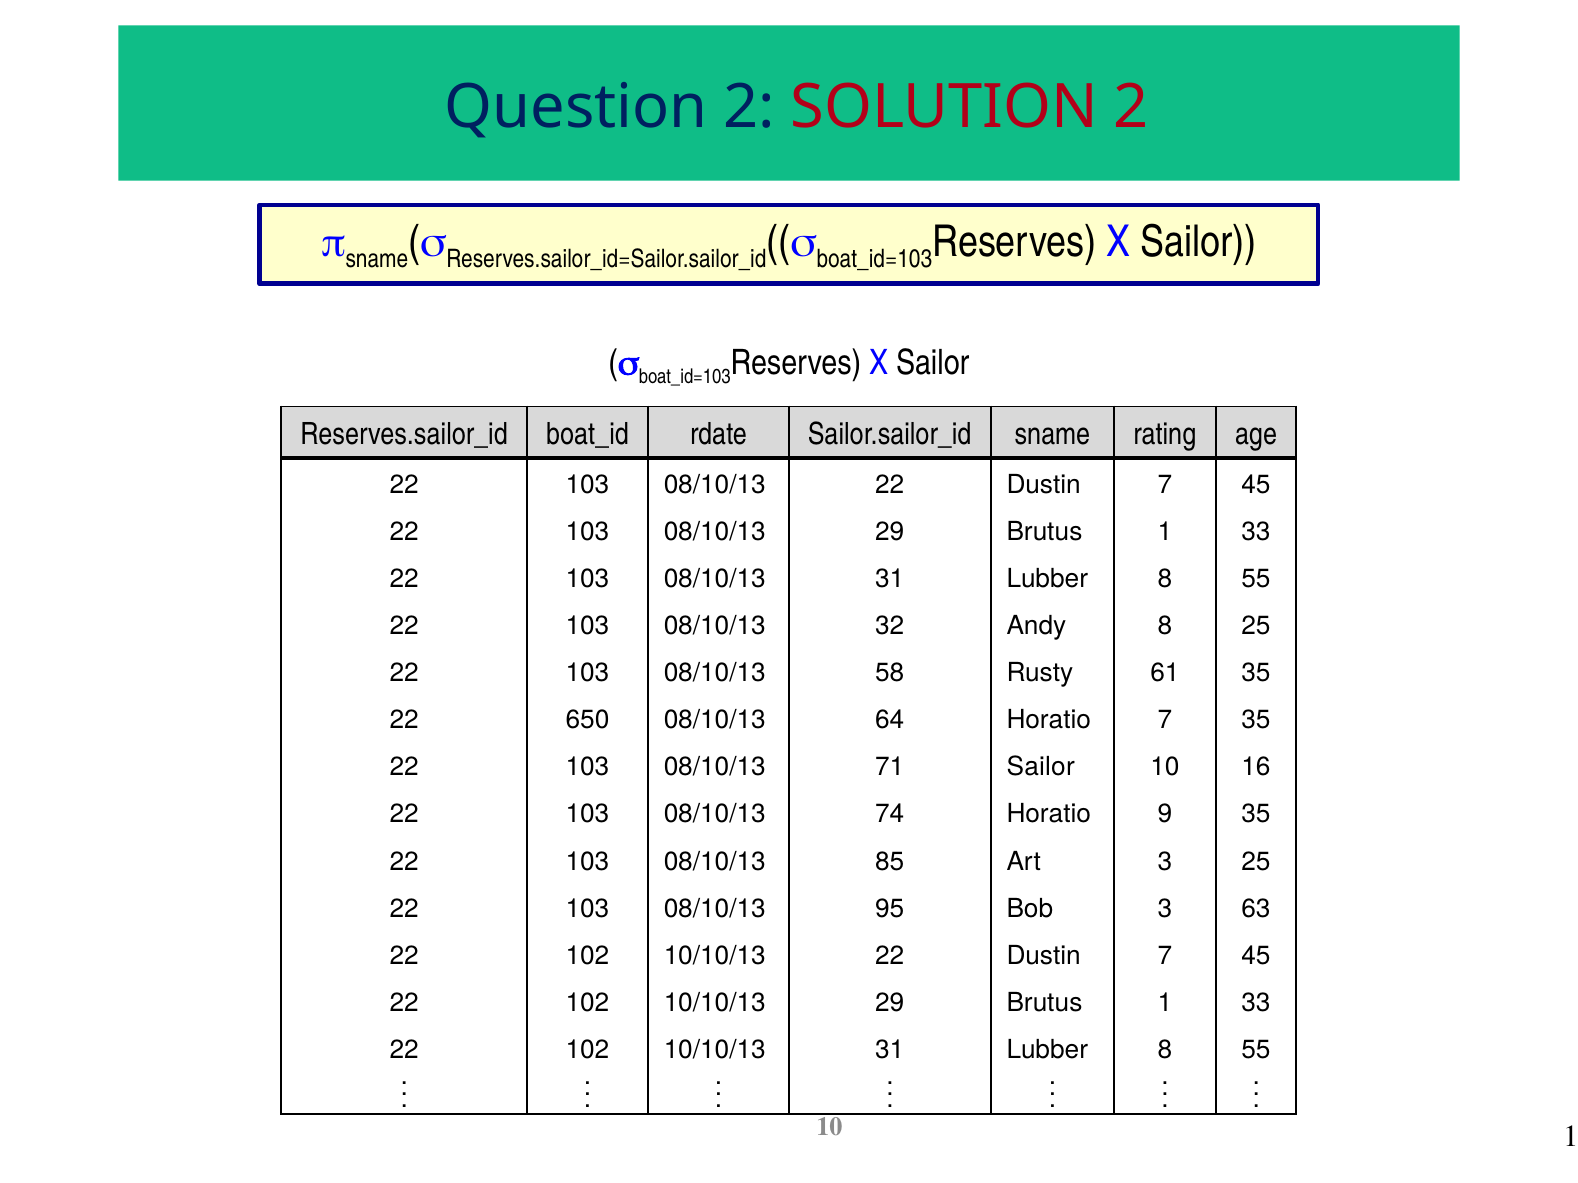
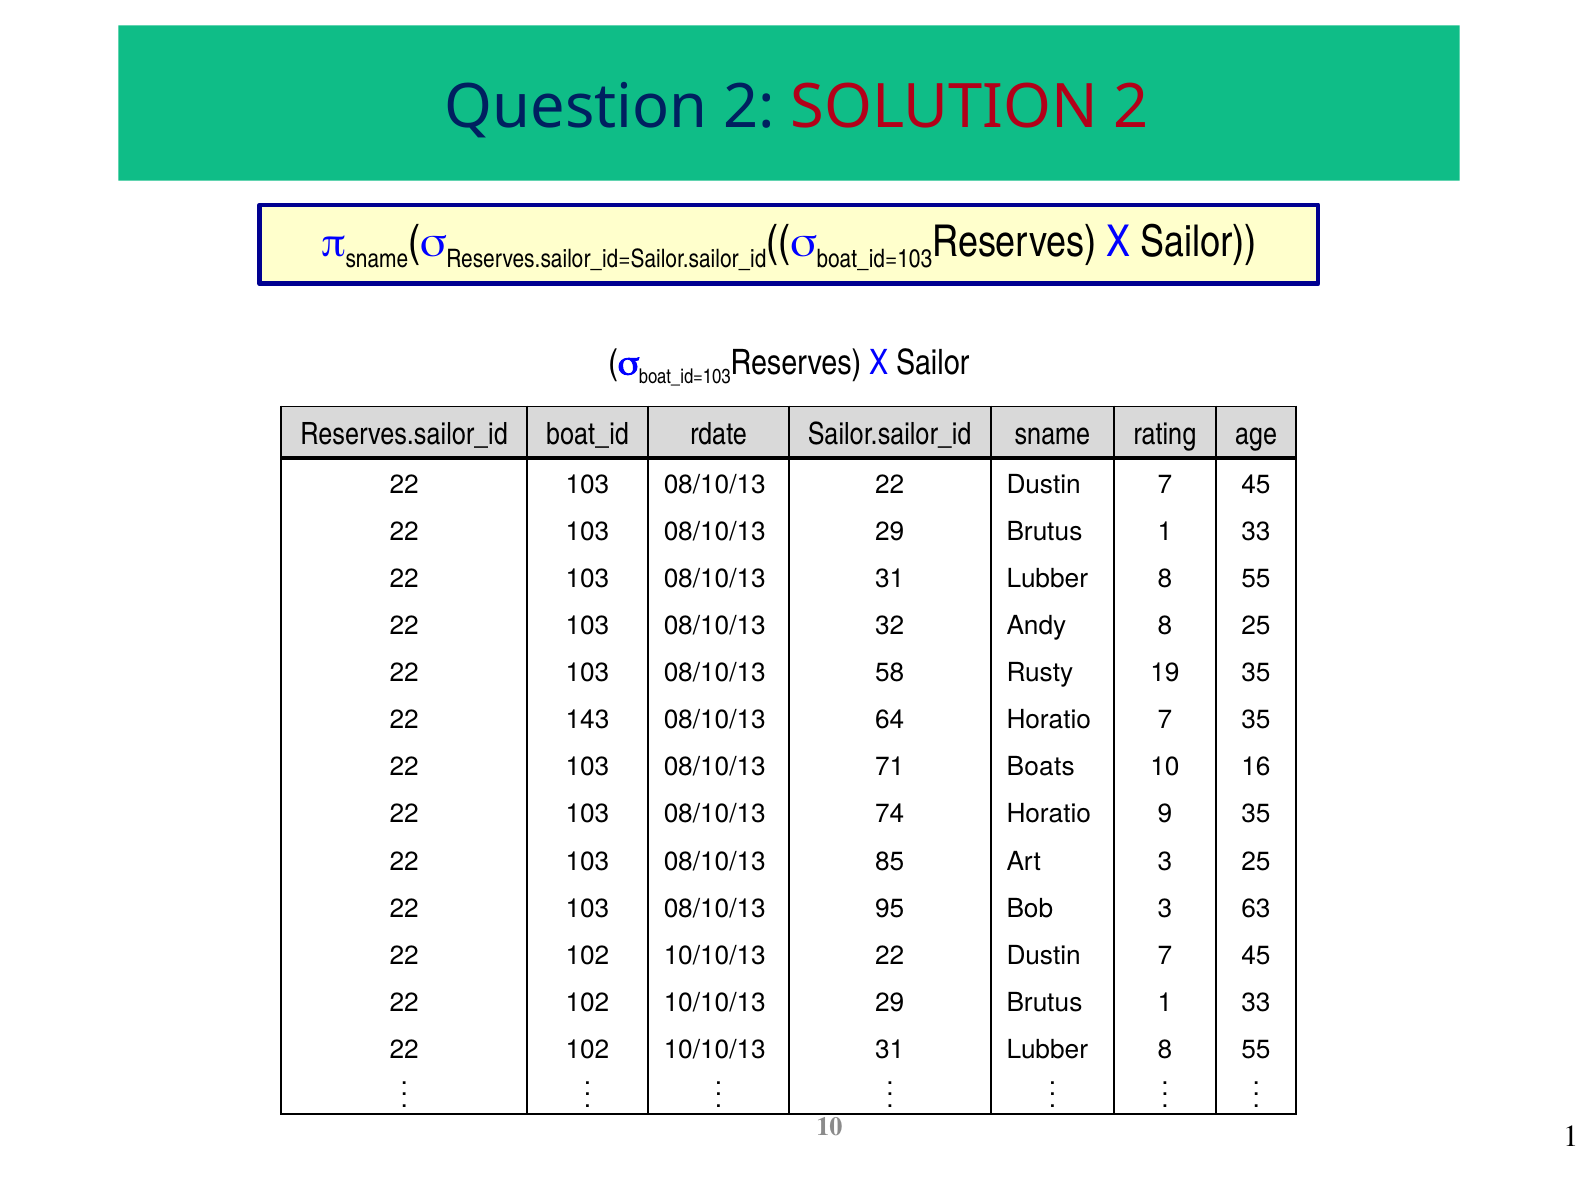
61: 61 -> 19
650: 650 -> 143
71 Sailor: Sailor -> Boats
